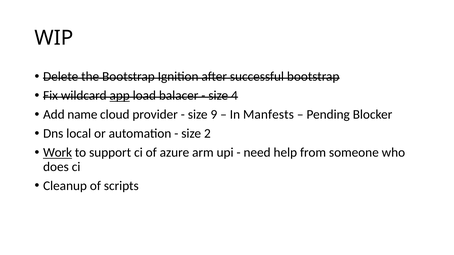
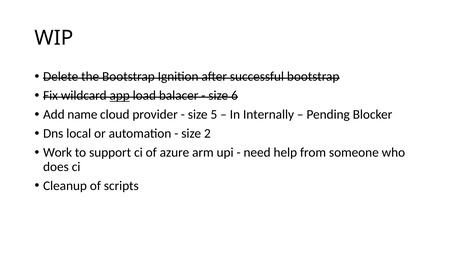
4: 4 -> 6
9: 9 -> 5
Manfests: Manfests -> Internally
Work underline: present -> none
